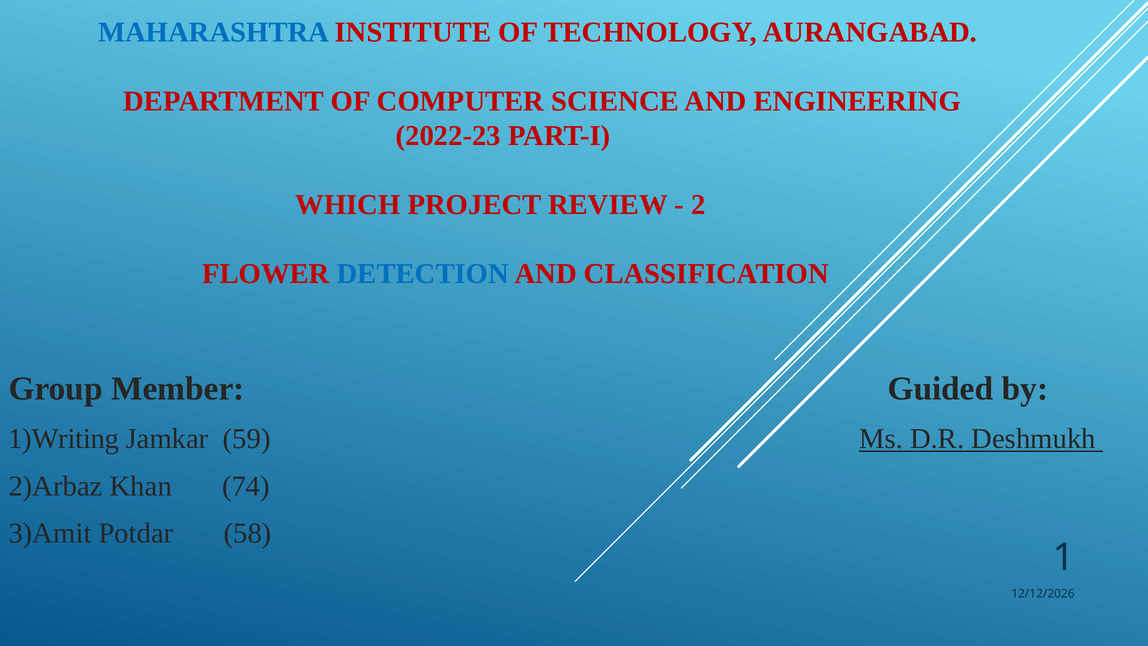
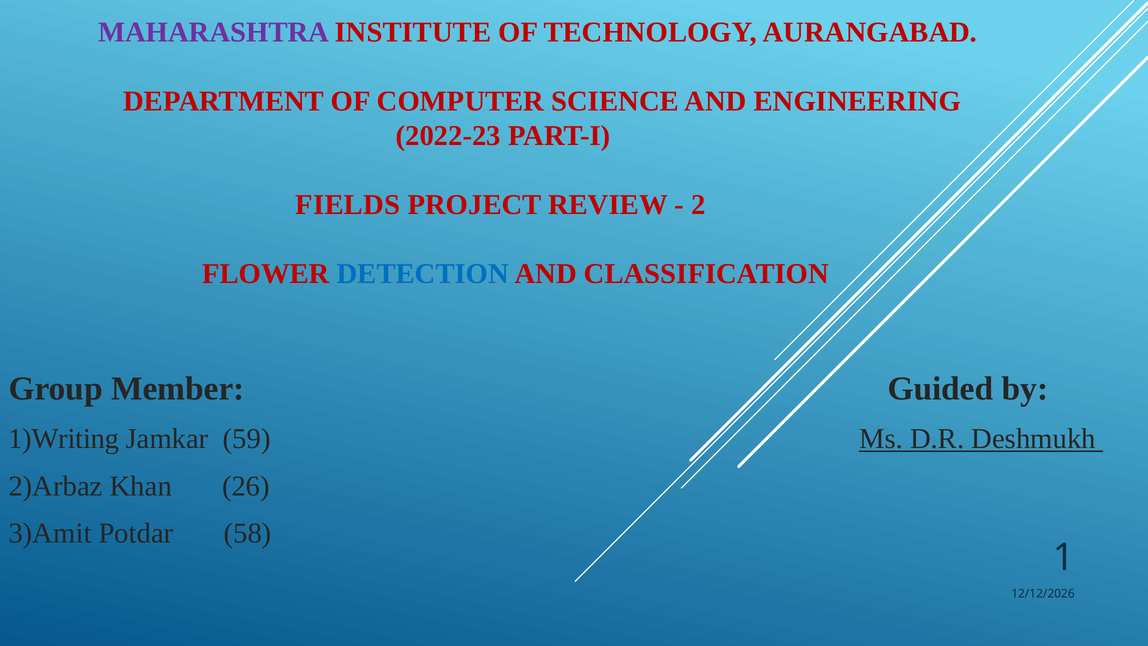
MAHARASHTRA colour: blue -> purple
WHICH: WHICH -> FIELDS
74: 74 -> 26
